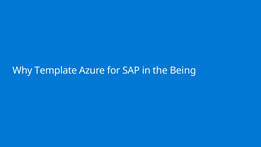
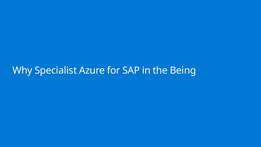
Template: Template -> Specialist
